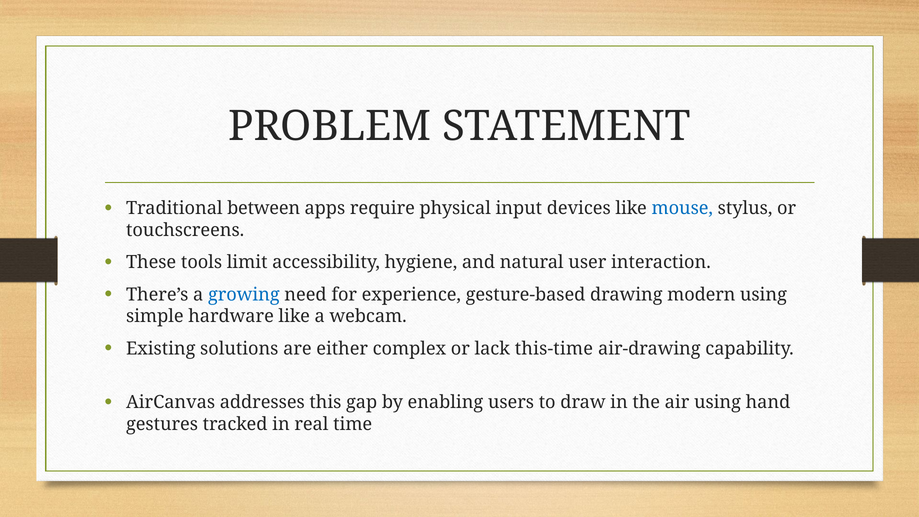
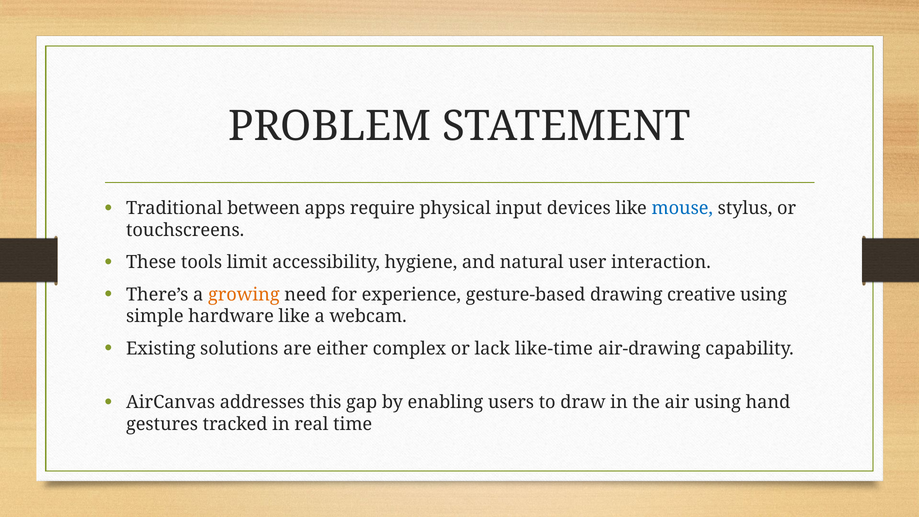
growing colour: blue -> orange
modern: modern -> creative
this-time: this-time -> like-time
